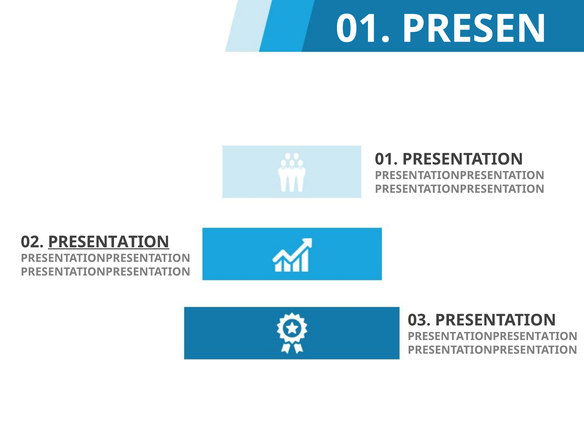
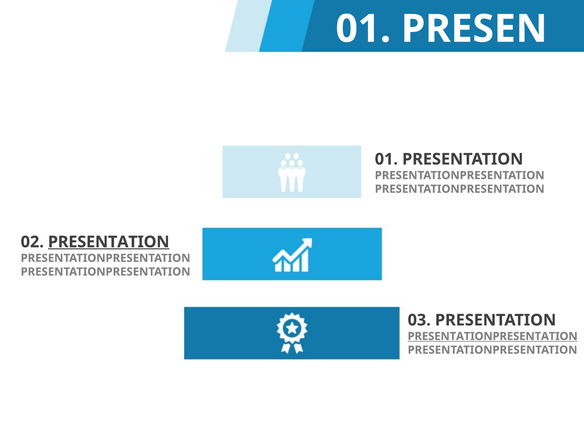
PRESENTATIONPRESENTATION at (493, 336) underline: none -> present
